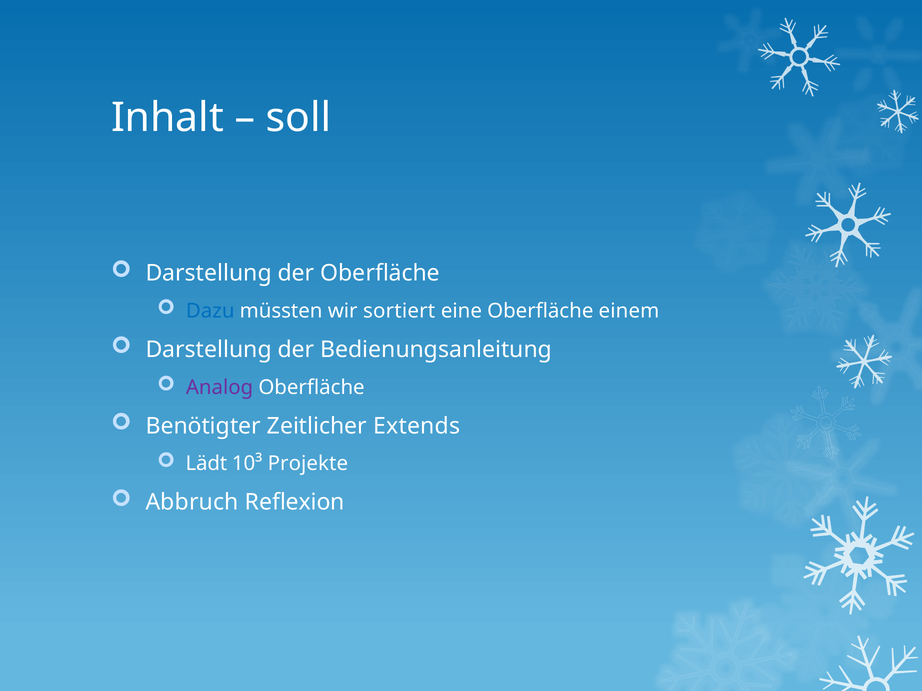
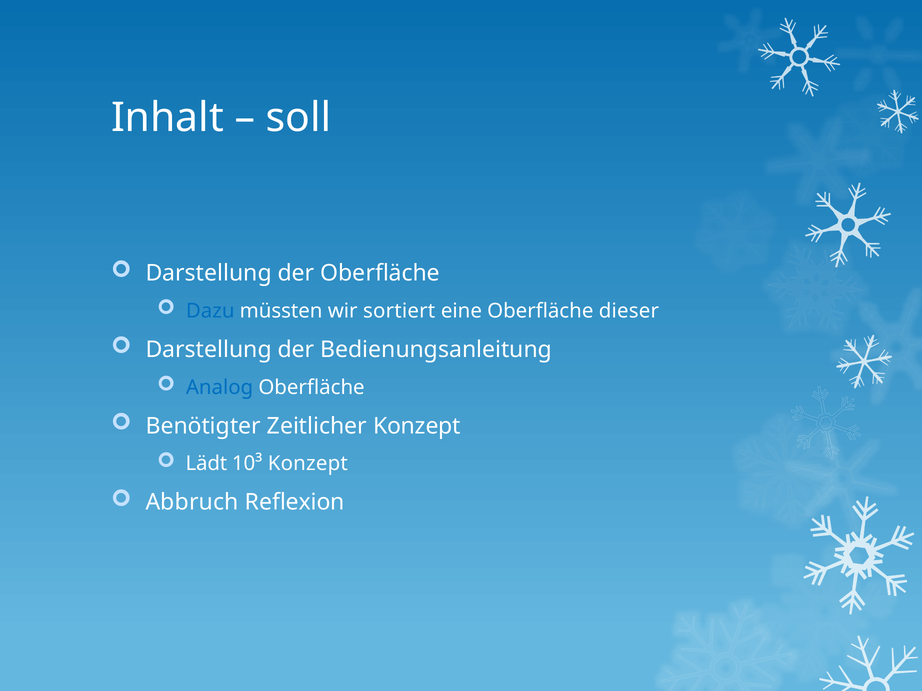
einem: einem -> dieser
Analog colour: purple -> blue
Zeitlicher Extends: Extends -> Konzept
10³ Projekte: Projekte -> Konzept
